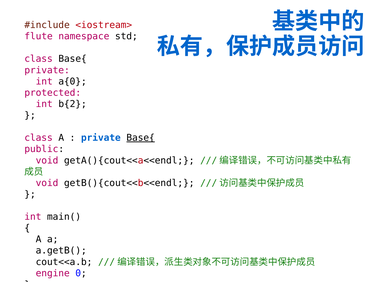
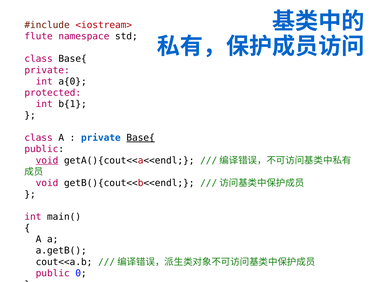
b{2: b{2 -> b{1
void at (47, 161) underline: none -> present
engine at (53, 274): engine -> public
